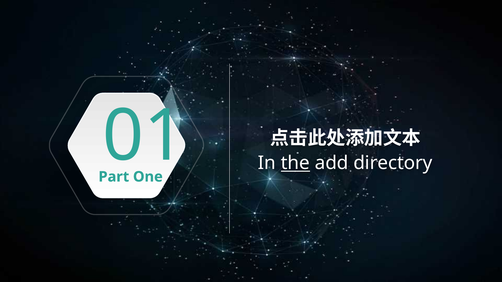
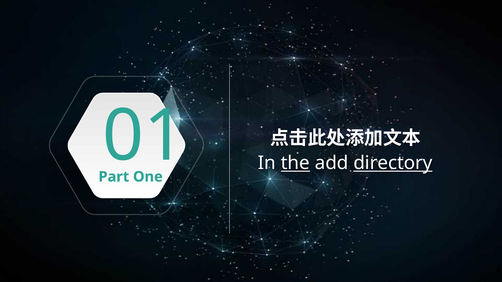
directory underline: none -> present
